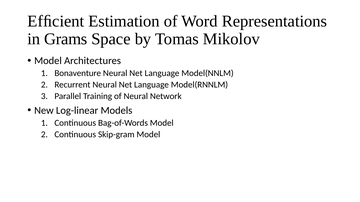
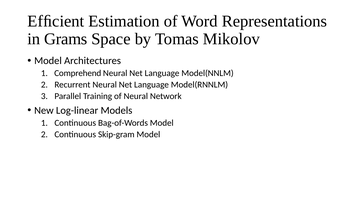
Bonaventure: Bonaventure -> Comprehend
